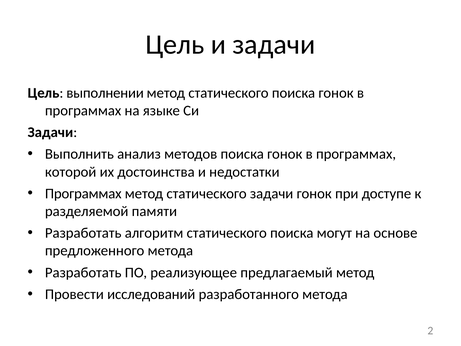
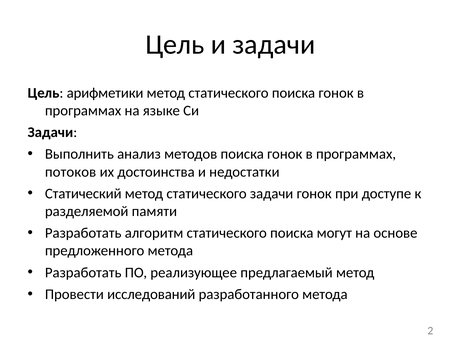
выполнении: выполнении -> арифметики
которой: которой -> потоков
Программах at (83, 193): Программах -> Статический
